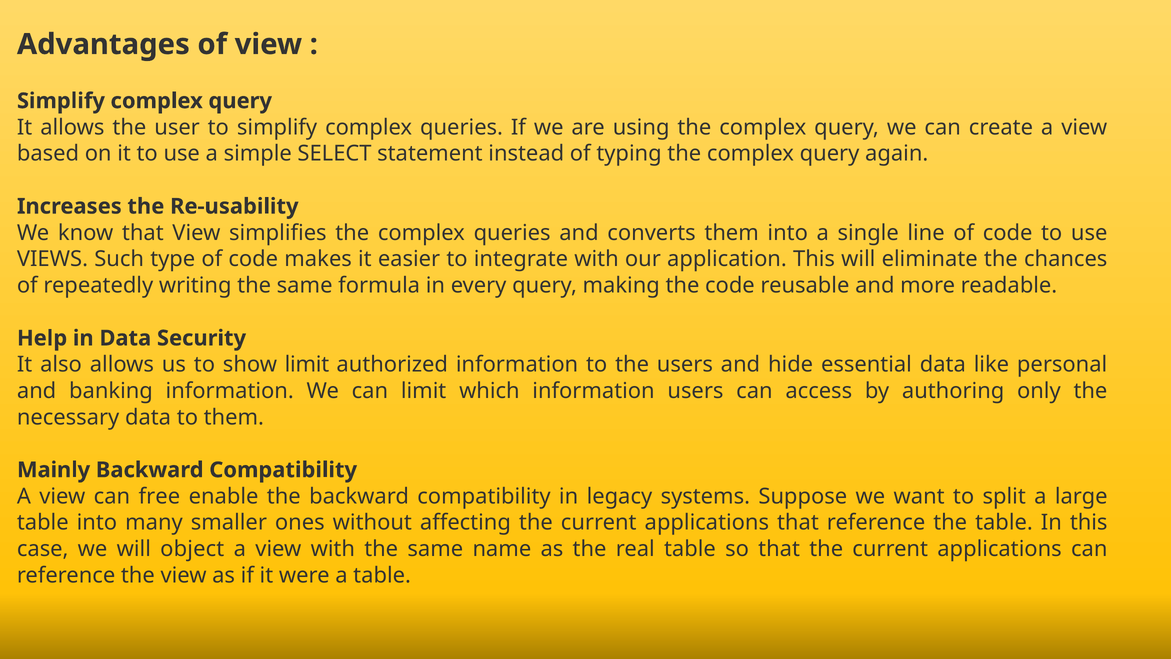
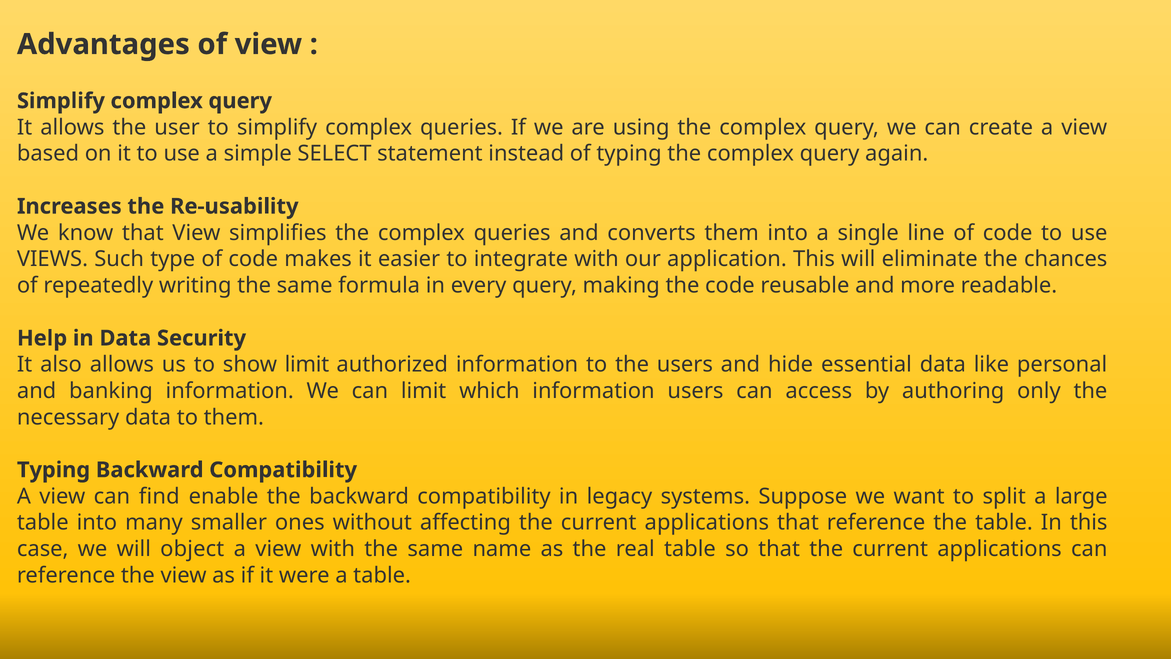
Mainly at (54, 470): Mainly -> Typing
free: free -> find
